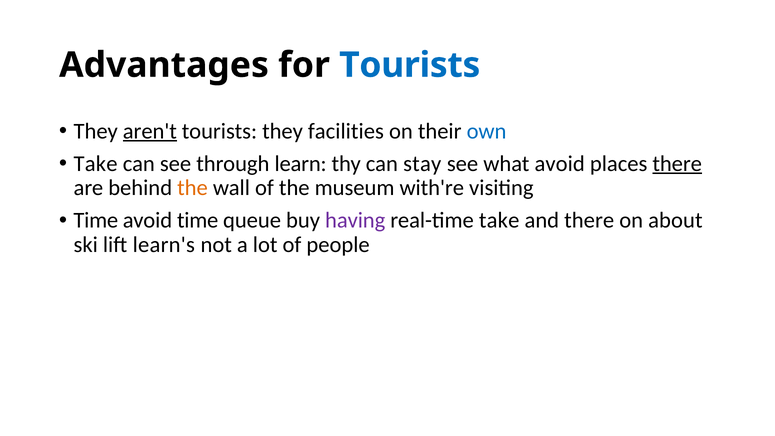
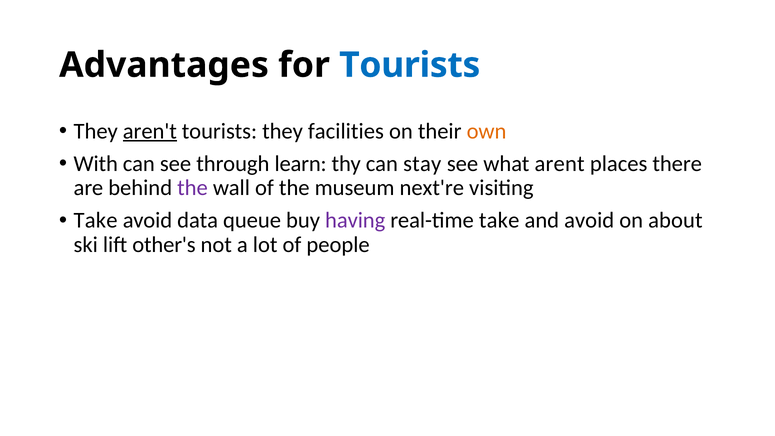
own colour: blue -> orange
Take at (96, 164): Take -> With
what avoid: avoid -> arent
there at (677, 164) underline: present -> none
the at (192, 188) colour: orange -> purple
with're: with're -> next're
Time at (96, 220): Time -> Take
avoid time: time -> data
and there: there -> avoid
learn's: learn's -> other's
